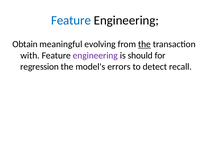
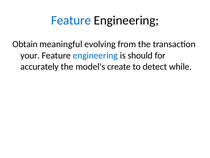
the at (144, 44) underline: present -> none
with: with -> your
engineering at (95, 55) colour: purple -> blue
regression: regression -> accurately
errors: errors -> create
recall: recall -> while
